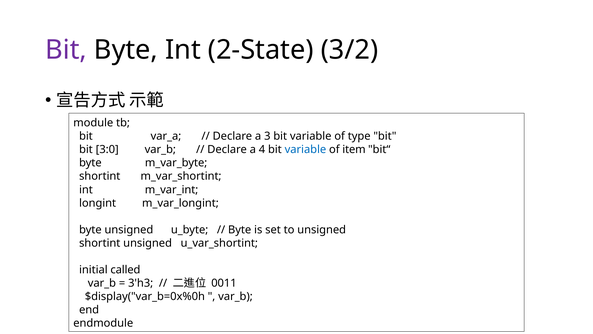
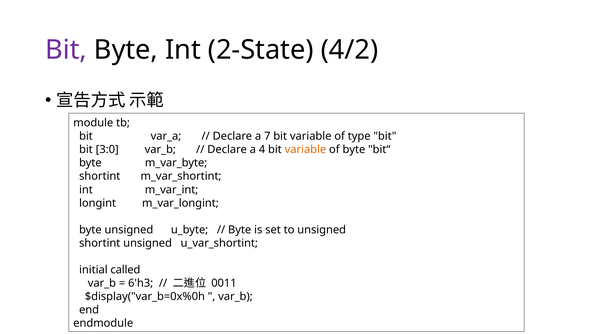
3/2: 3/2 -> 4/2
3: 3 -> 7
variable at (305, 149) colour: blue -> orange
of item: item -> byte
3'h3: 3'h3 -> 6'h3
